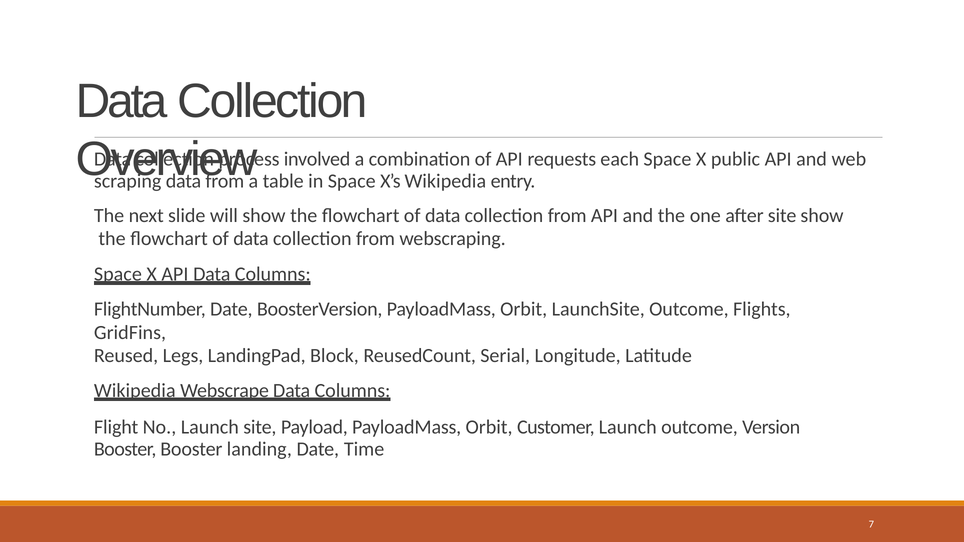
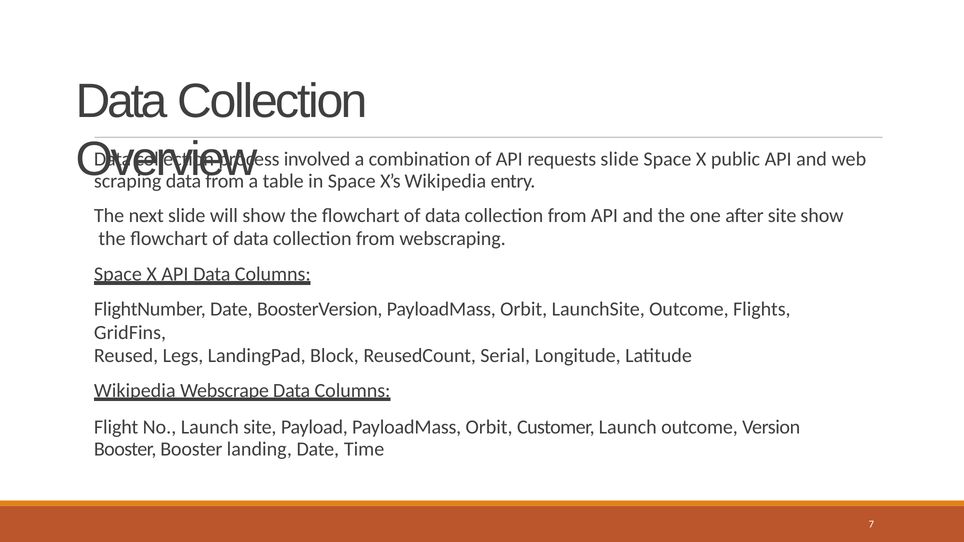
requests each: each -> slide
